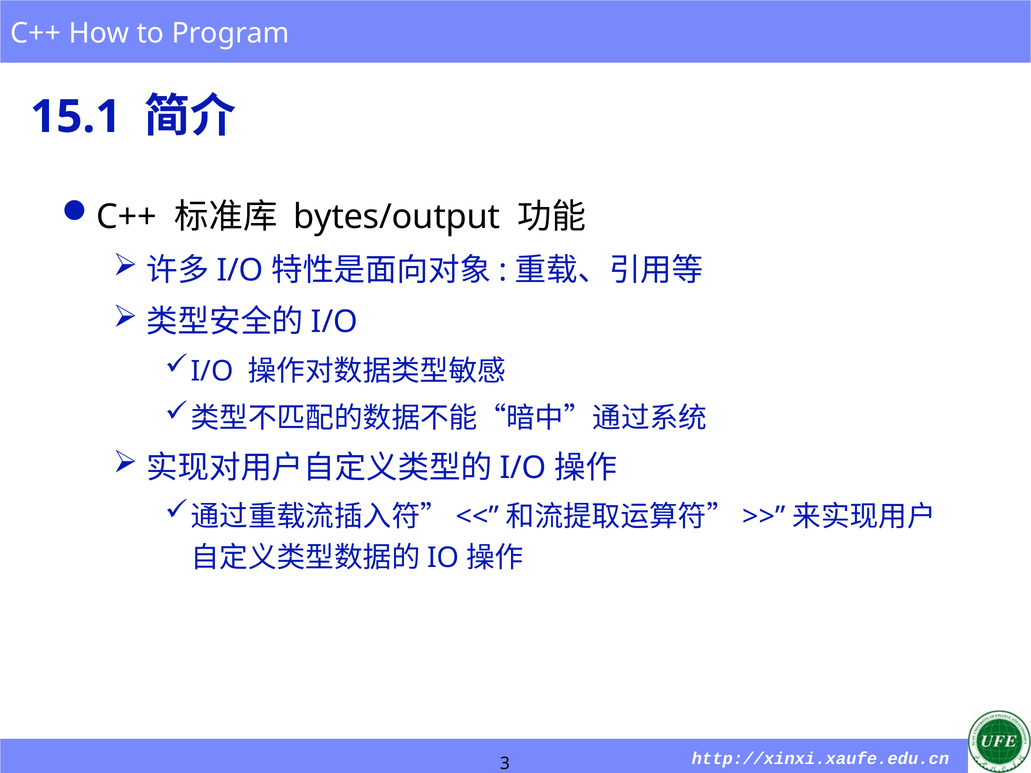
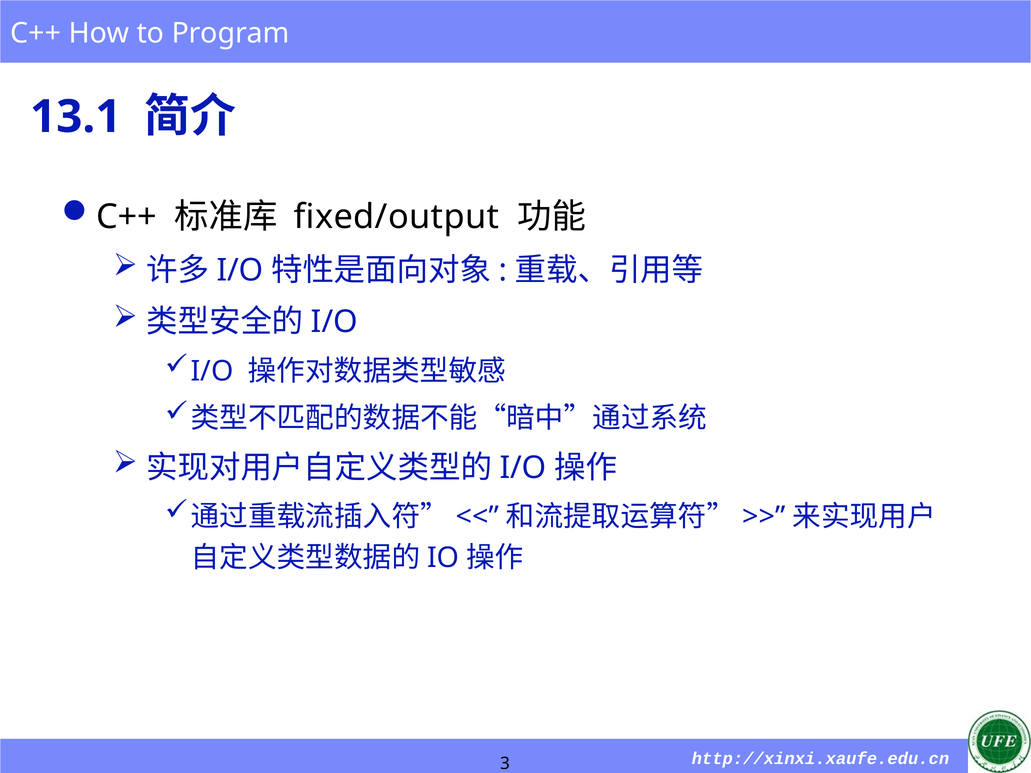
15.1: 15.1 -> 13.1
bytes/output: bytes/output -> fixed/output
